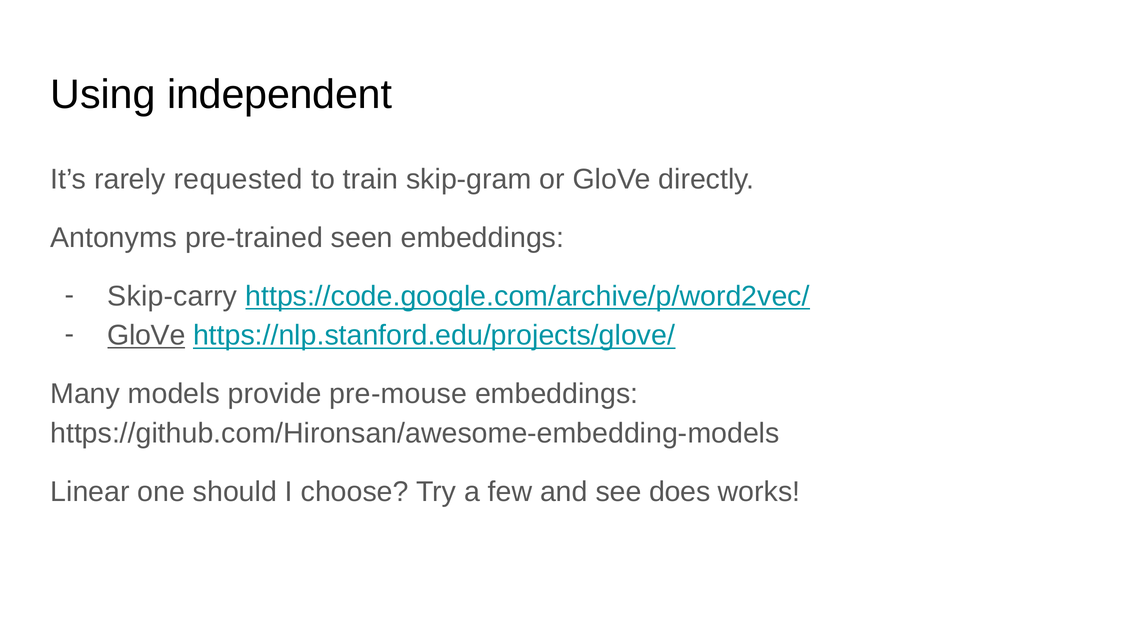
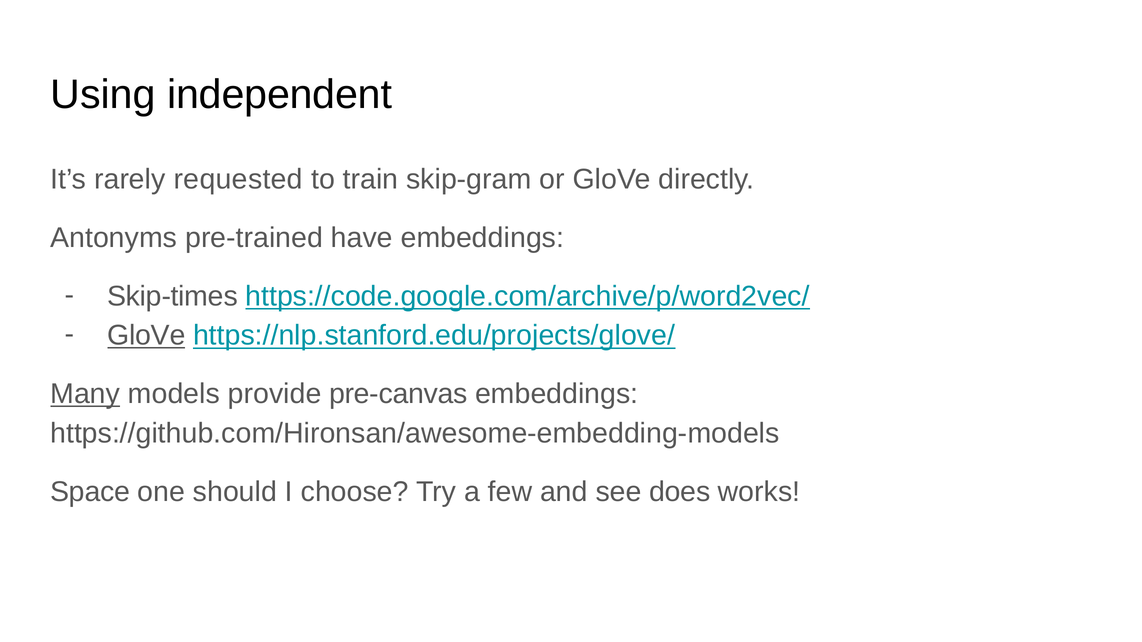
seen: seen -> have
Skip-carry: Skip-carry -> Skip-times
Many underline: none -> present
pre-mouse: pre-mouse -> pre-canvas
Linear: Linear -> Space
